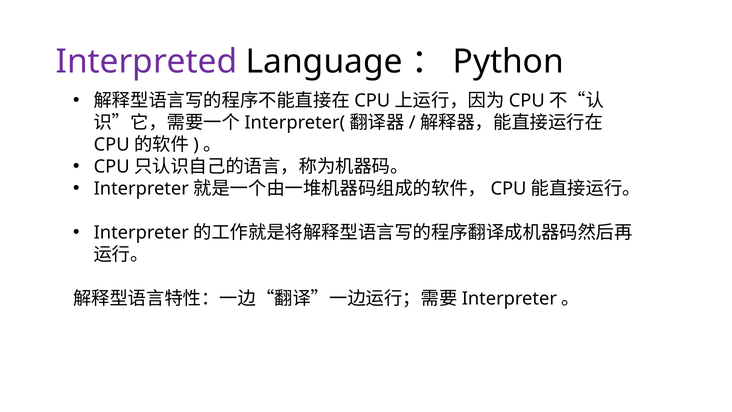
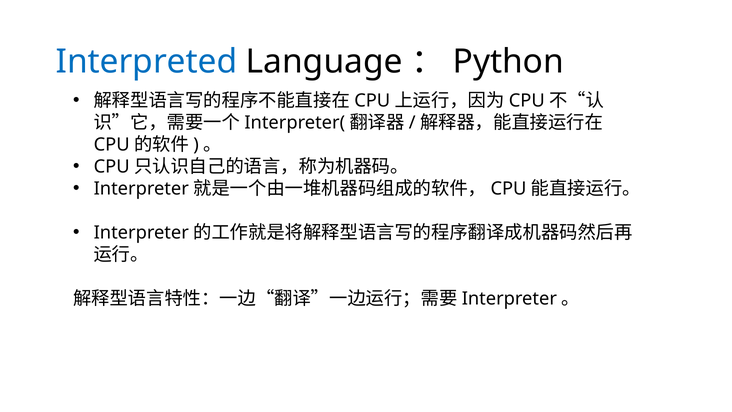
Interpreted colour: purple -> blue
